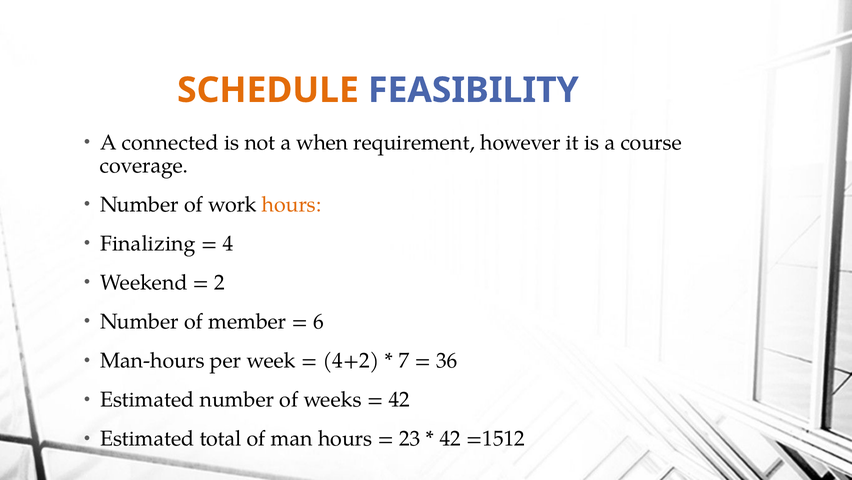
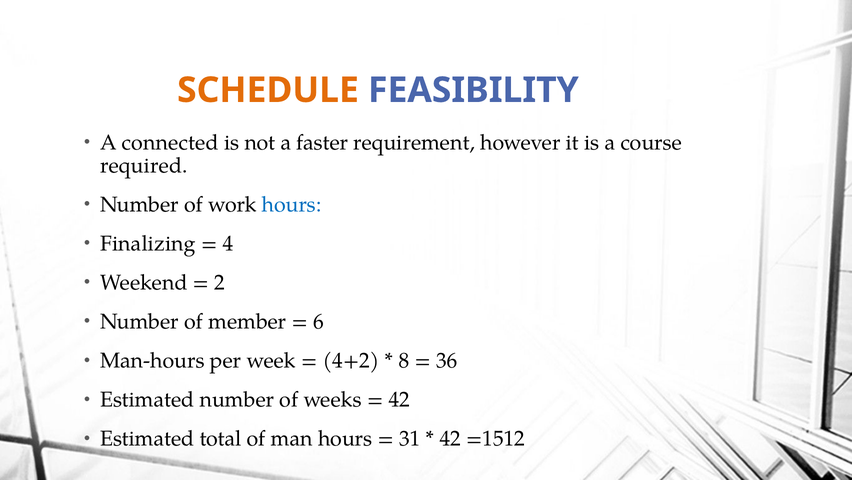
when: when -> faster
coverage: coverage -> required
hours at (292, 204) colour: orange -> blue
7: 7 -> 8
23: 23 -> 31
